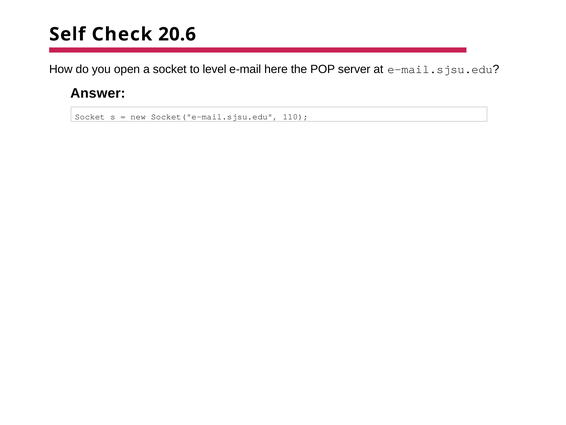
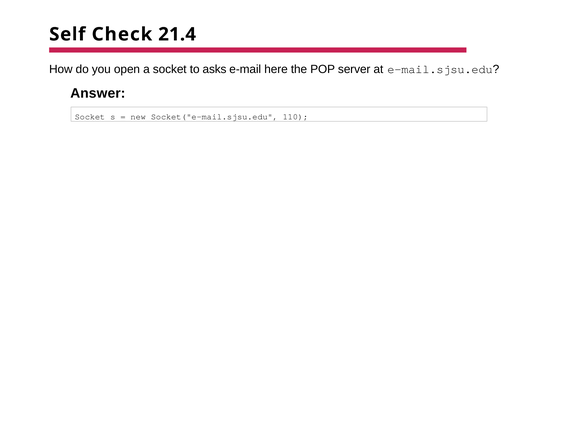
20.6: 20.6 -> 21.4
level: level -> asks
